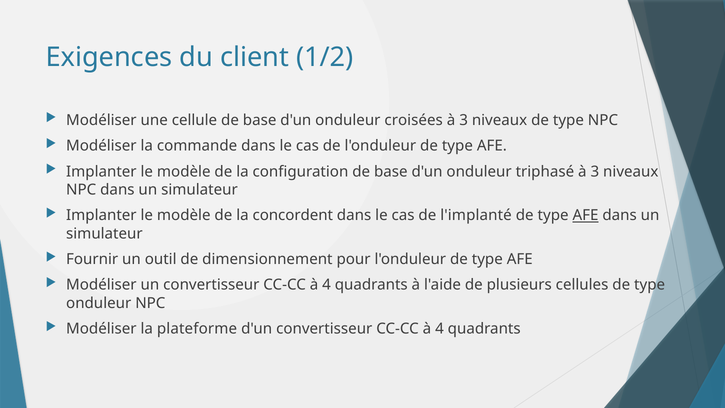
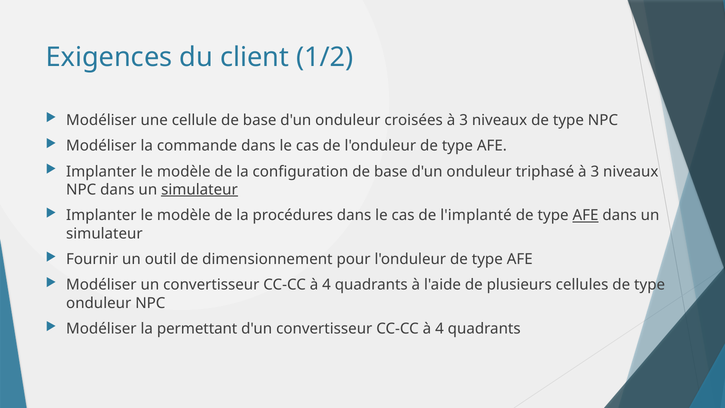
simulateur at (199, 190) underline: none -> present
concordent: concordent -> procédures
plateforme: plateforme -> permettant
